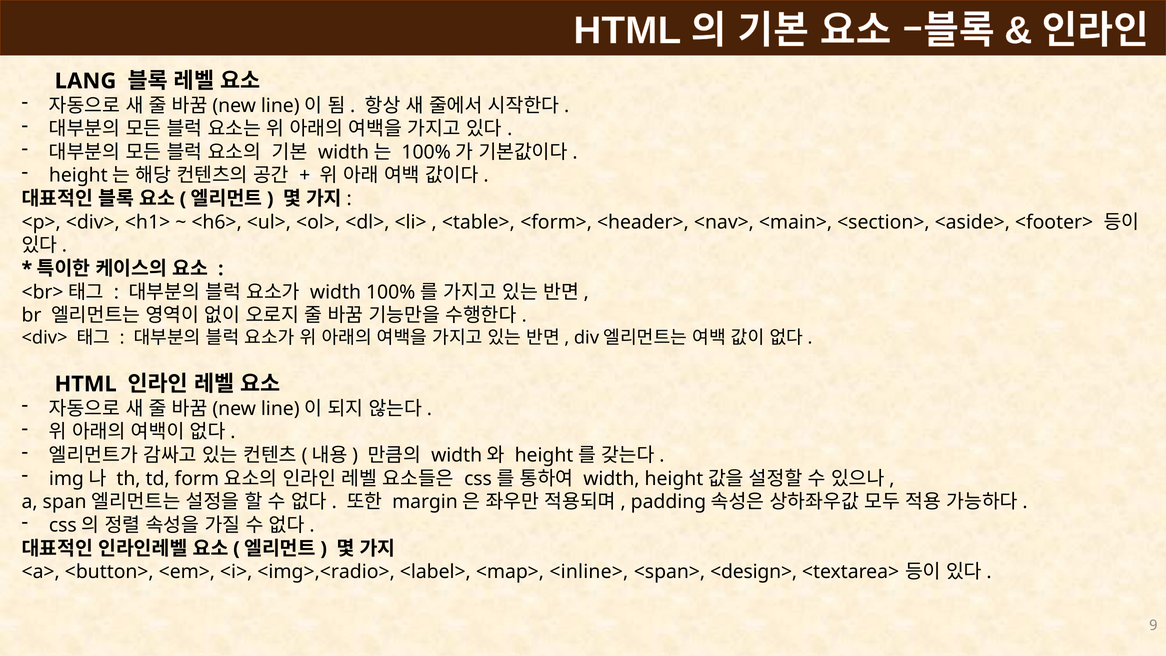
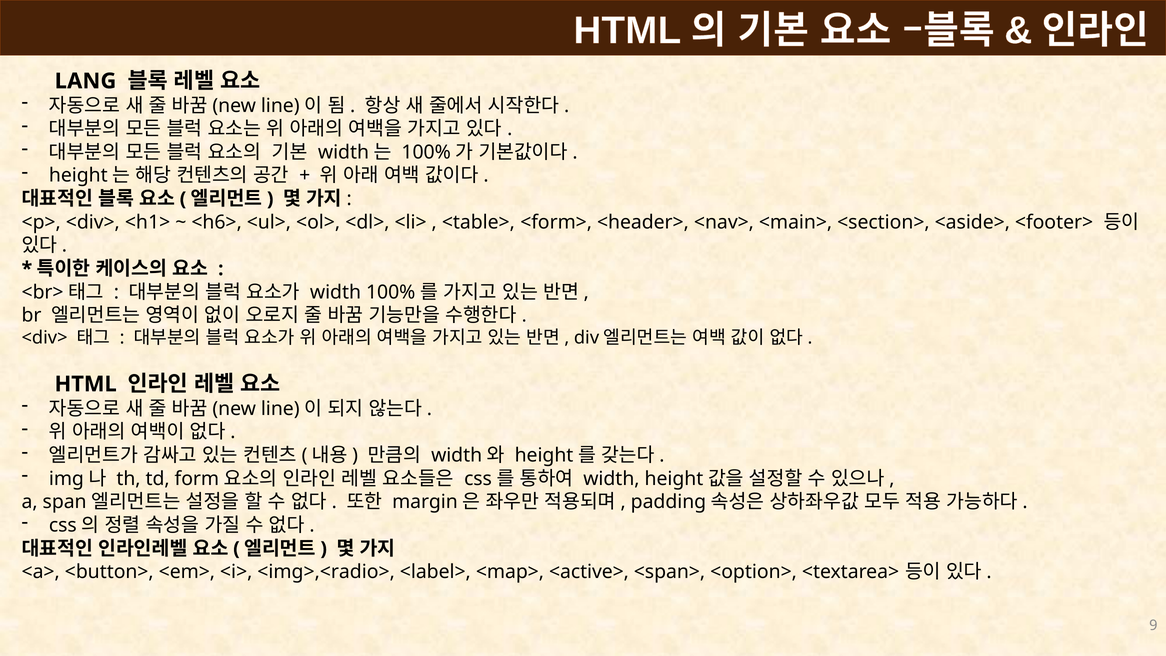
<inline>: <inline> -> <active>
<design>: <design> -> <option>
